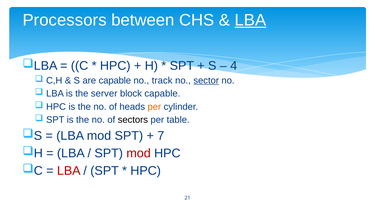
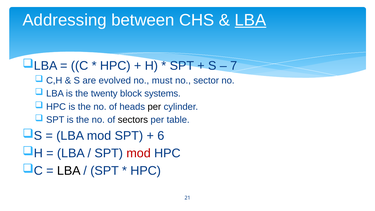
Processors: Processors -> Addressing
4: 4 -> 7
are capable: capable -> evolved
track: track -> must
sector underline: present -> none
server: server -> twenty
block capable: capable -> systems
per at (154, 107) colour: orange -> black
7: 7 -> 6
LBA at (69, 171) colour: red -> black
